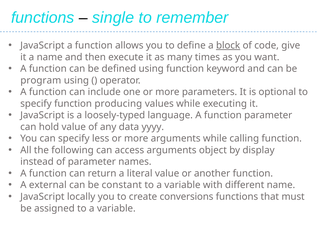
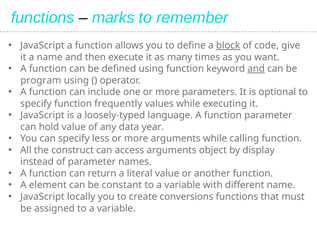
single: single -> marks
and at (256, 69) underline: none -> present
producing: producing -> frequently
yyyy: yyyy -> year
following: following -> construct
external: external -> element
